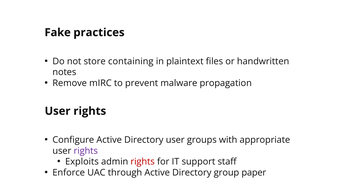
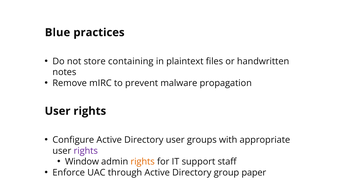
Fake: Fake -> Blue
Exploits: Exploits -> Window
rights at (143, 162) colour: red -> orange
